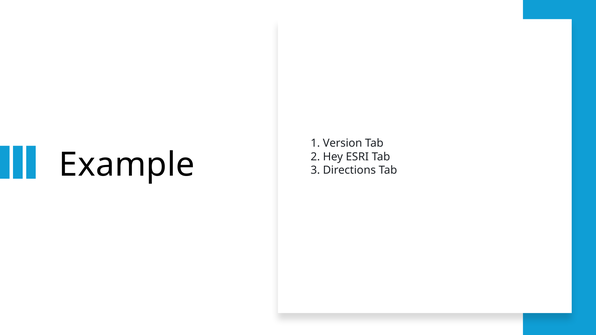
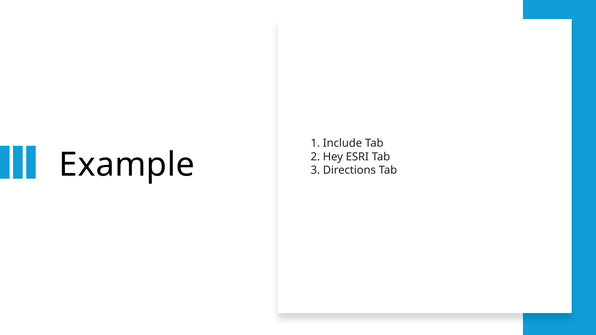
Version: Version -> Include
